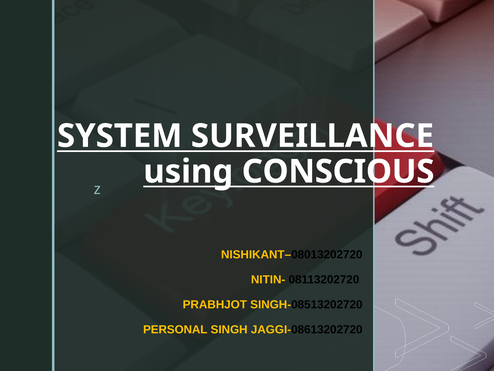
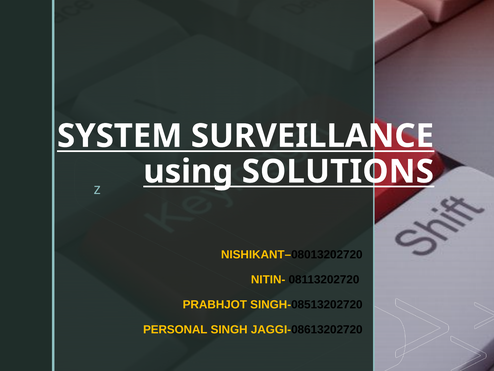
CONSCIOUS: CONSCIOUS -> SOLUTIONS
